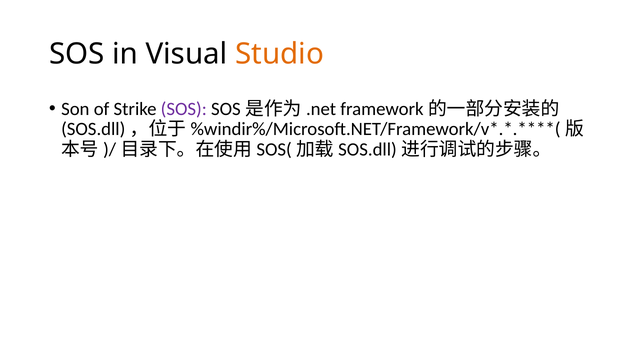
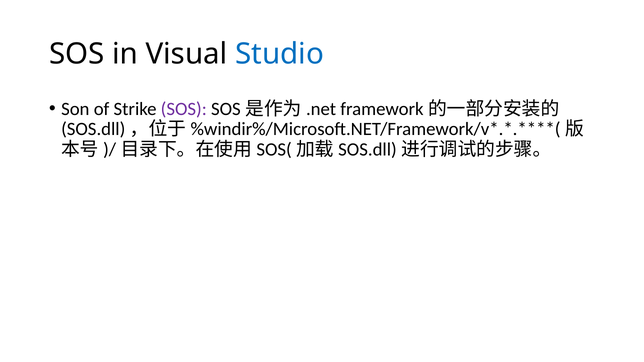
Studio colour: orange -> blue
